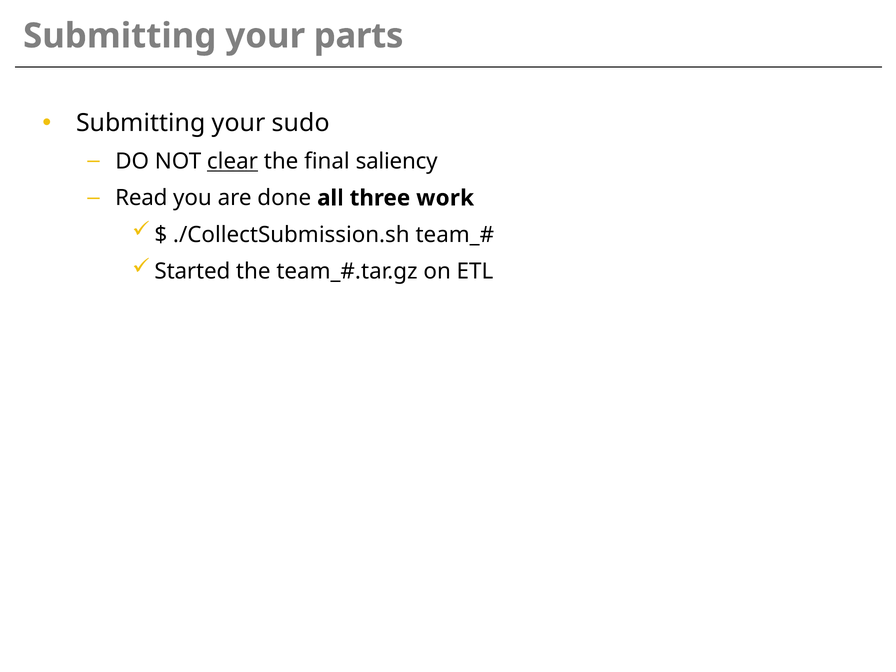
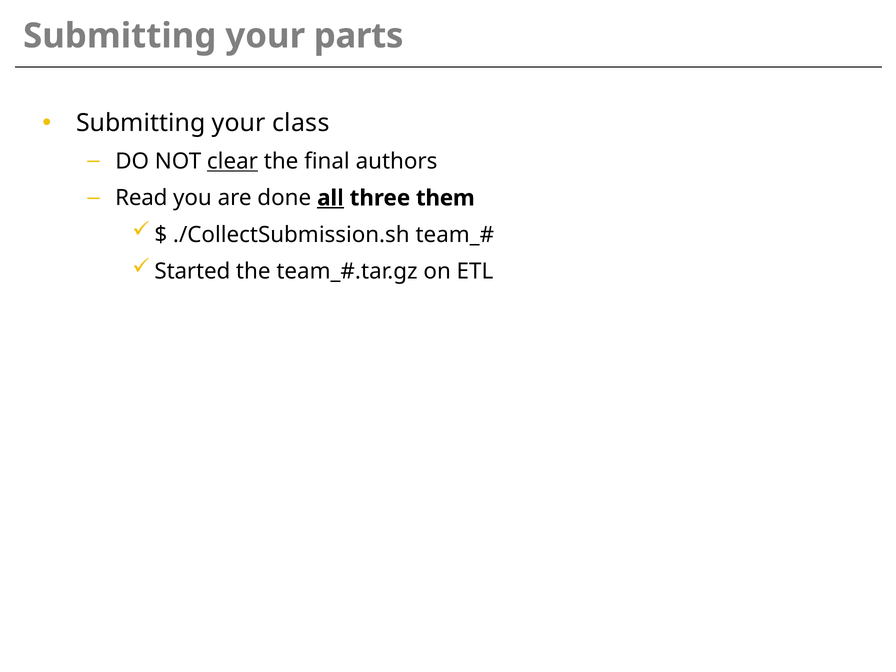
sudo: sudo -> class
saliency: saliency -> authors
all underline: none -> present
work: work -> them
